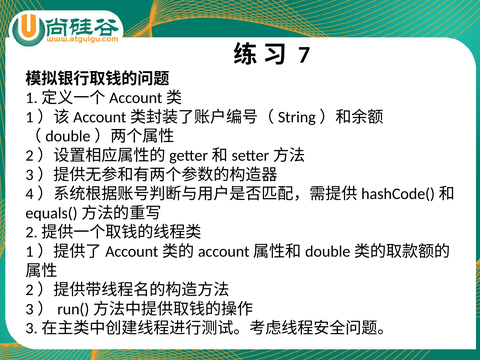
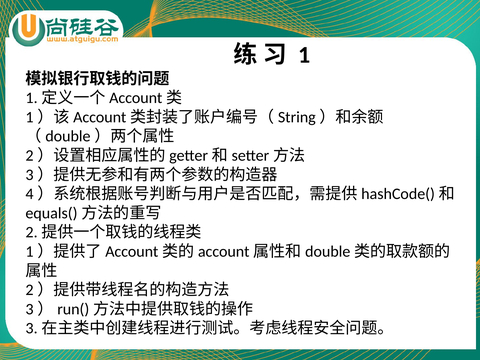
7: 7 -> 1
